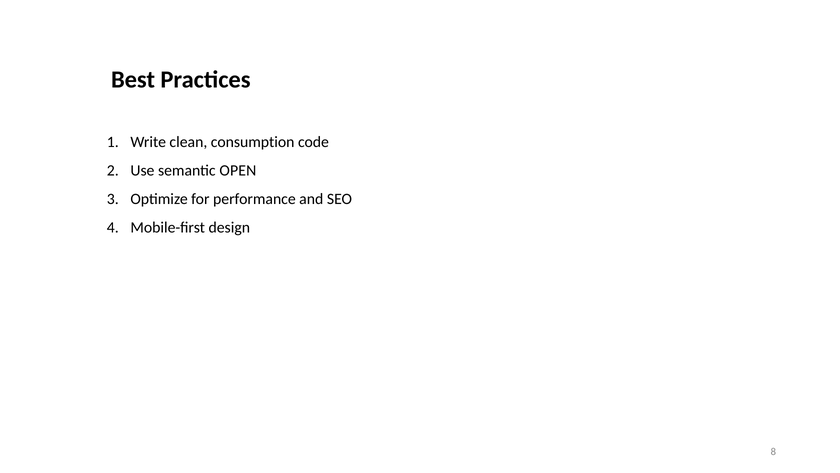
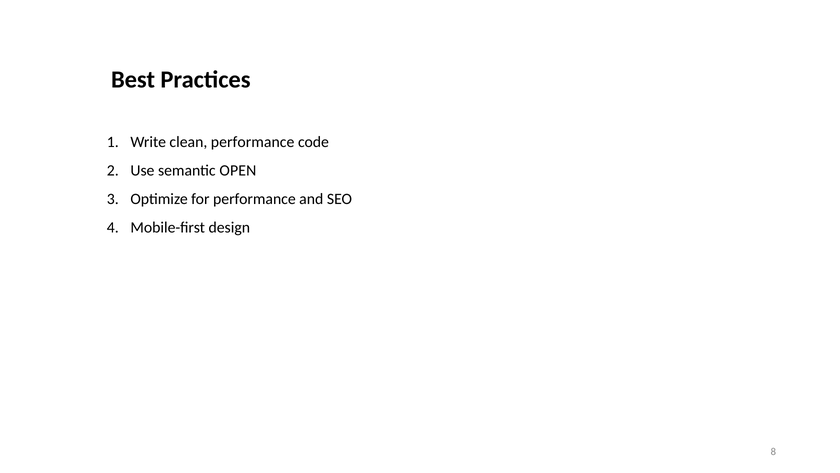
clean consumption: consumption -> performance
